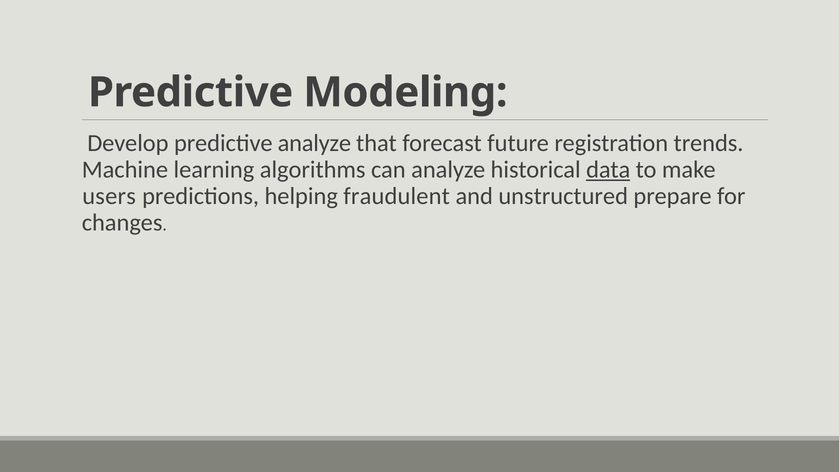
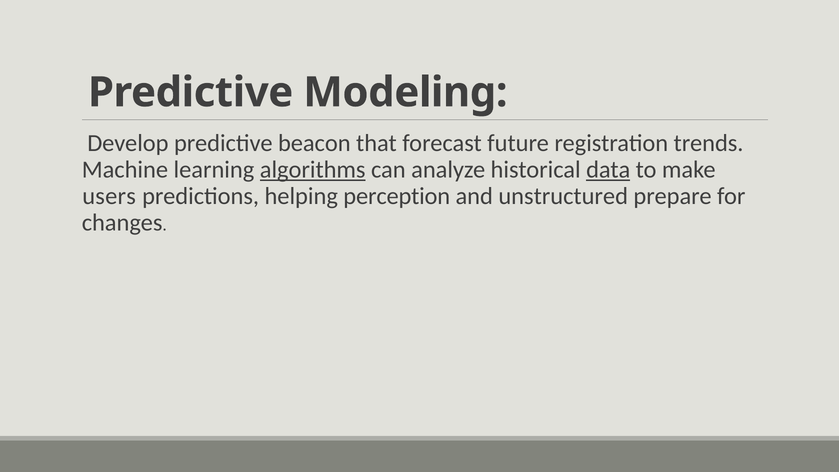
predictive analyze: analyze -> beacon
algorithms underline: none -> present
fraudulent: fraudulent -> perception
